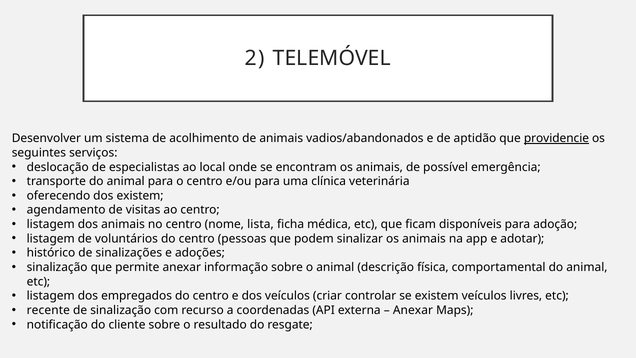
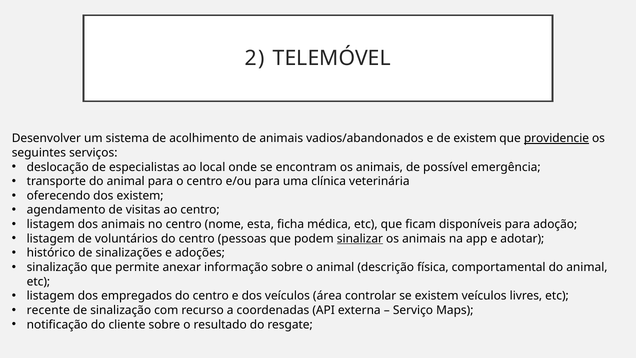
de aptidão: aptidão -> existem
lista: lista -> esta
sinalizar underline: none -> present
criar: criar -> área
Anexar at (413, 310): Anexar -> Serviço
